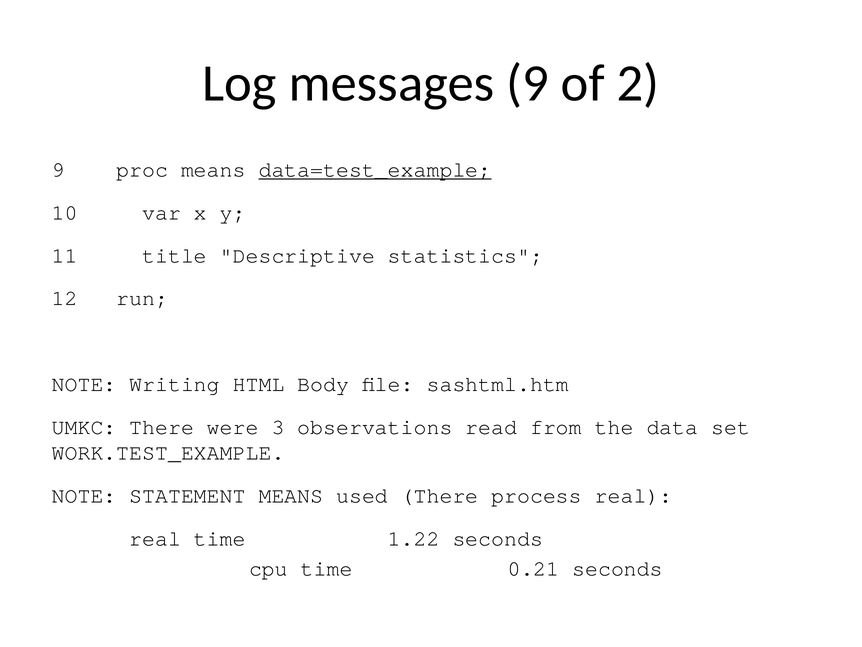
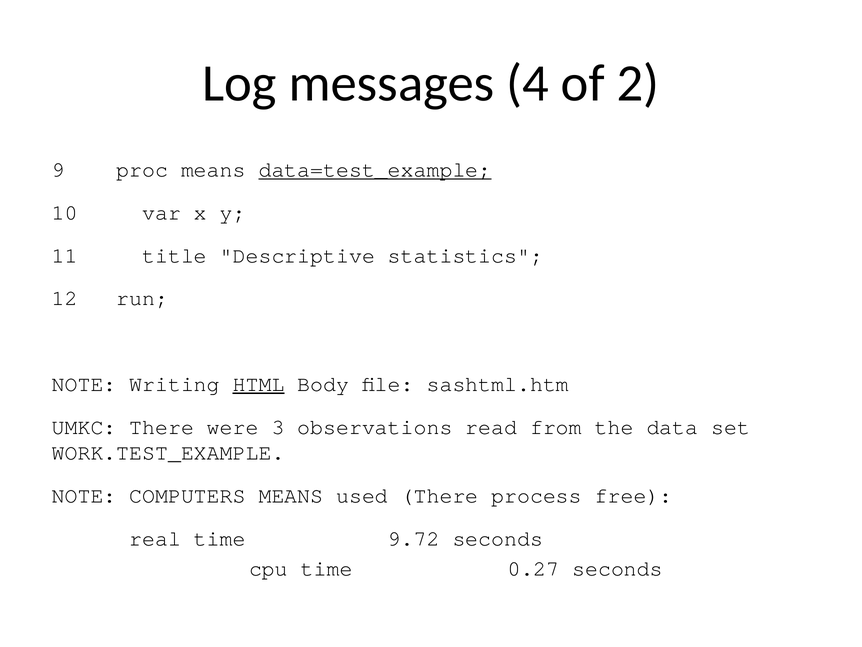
messages 9: 9 -> 4
HTML underline: none -> present
STATEMENT: STATEMENT -> COMPUTERS
process real: real -> free
1.22: 1.22 -> 9.72
0.21: 0.21 -> 0.27
